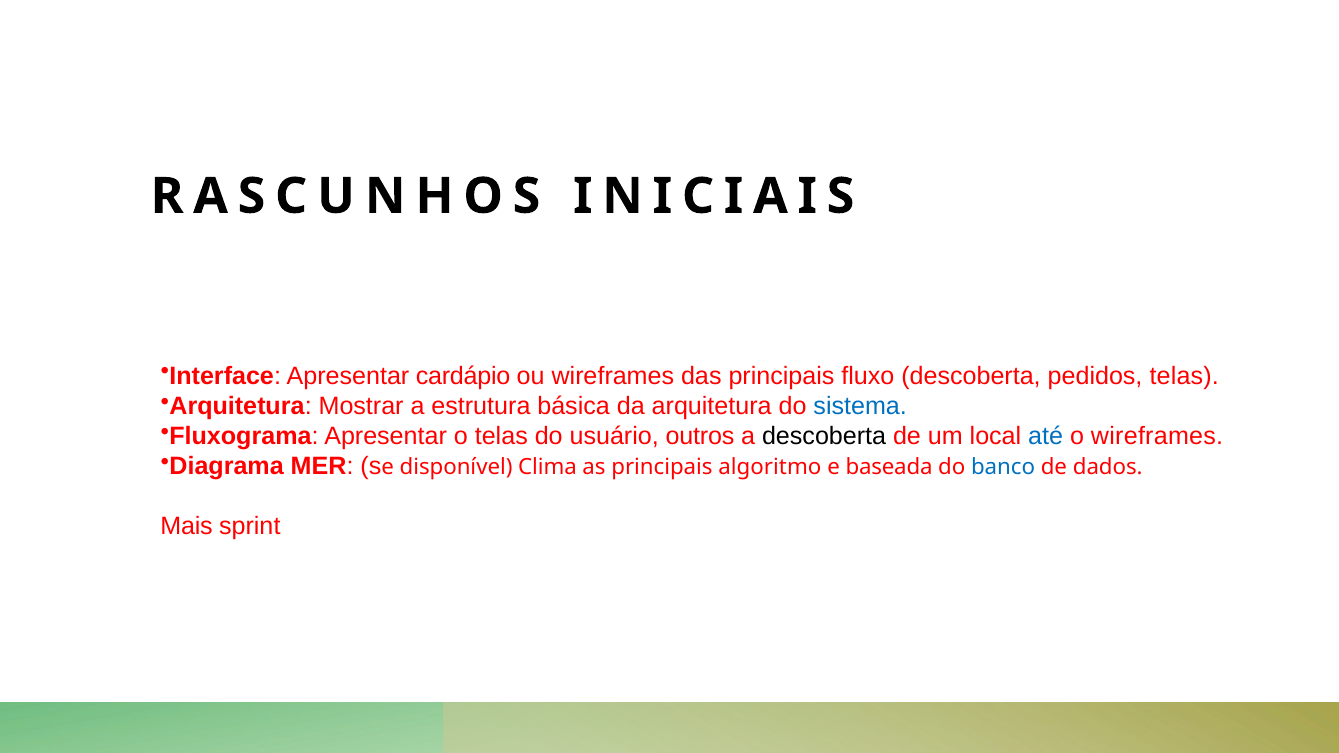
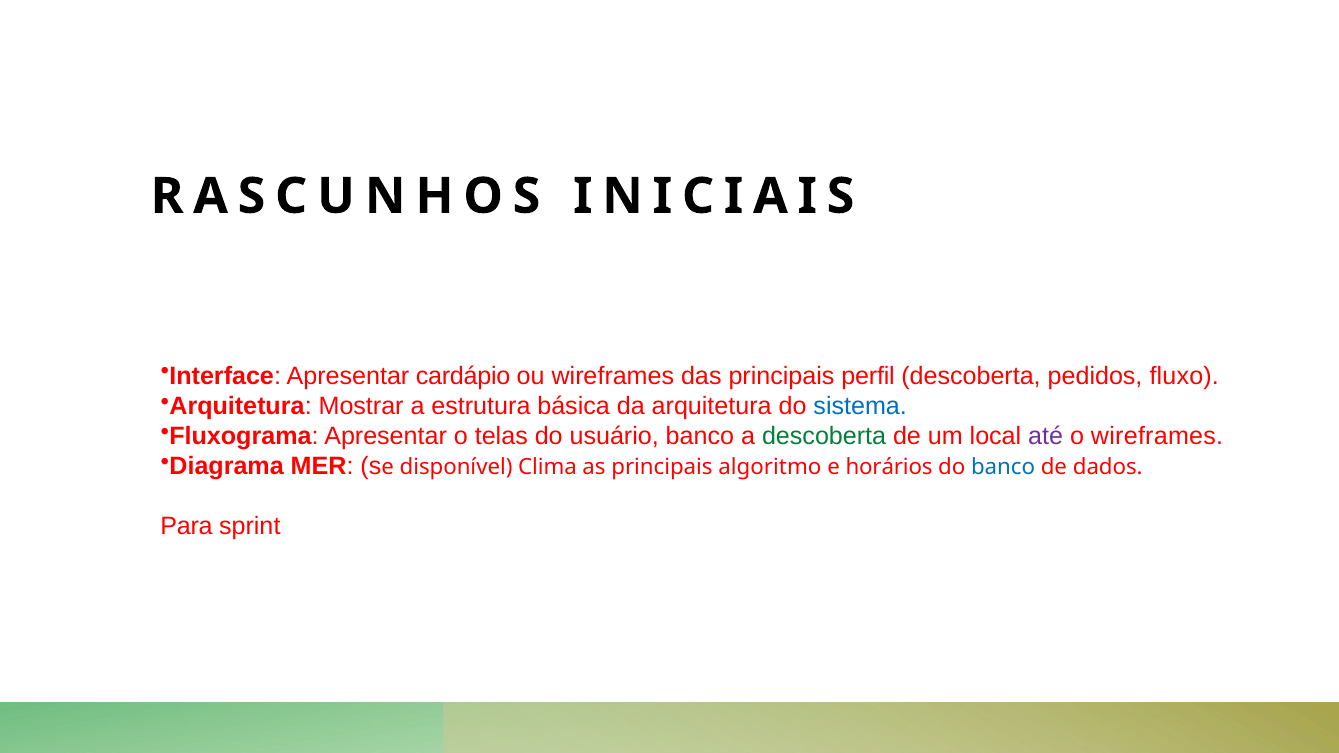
fluxo: fluxo -> perfil
pedidos telas: telas -> fluxo
usuário outros: outros -> banco
descoberta at (824, 436) colour: black -> green
até colour: blue -> purple
baseada: baseada -> horários
Mais: Mais -> Para
